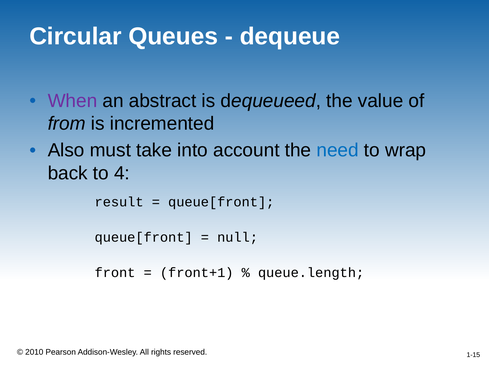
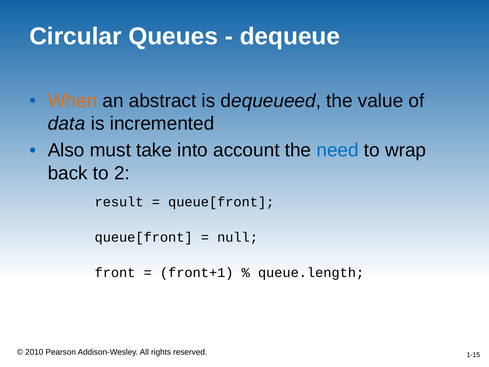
When colour: purple -> orange
from: from -> data
4: 4 -> 2
